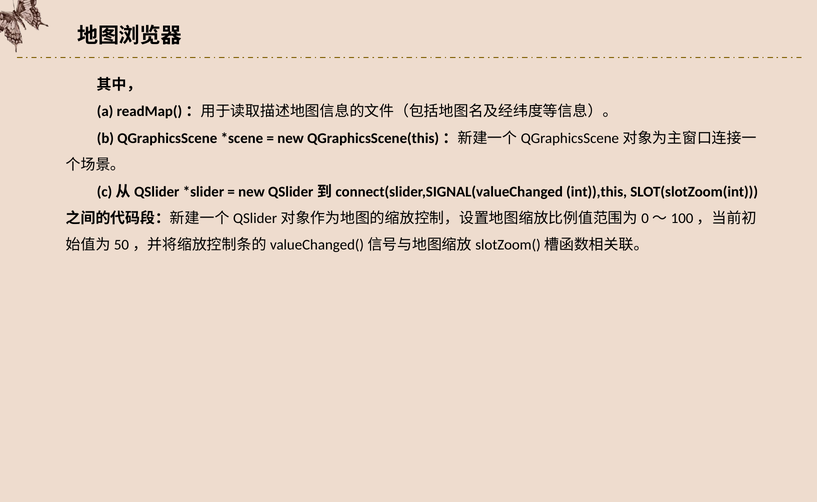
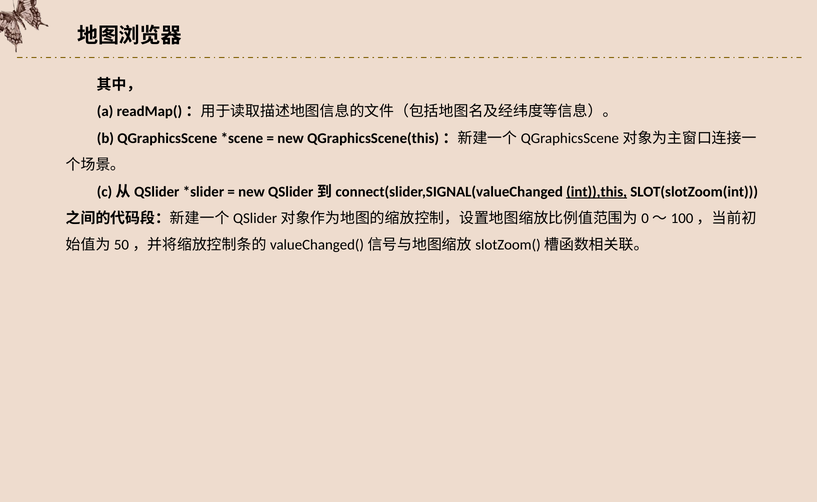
int)),this underline: none -> present
